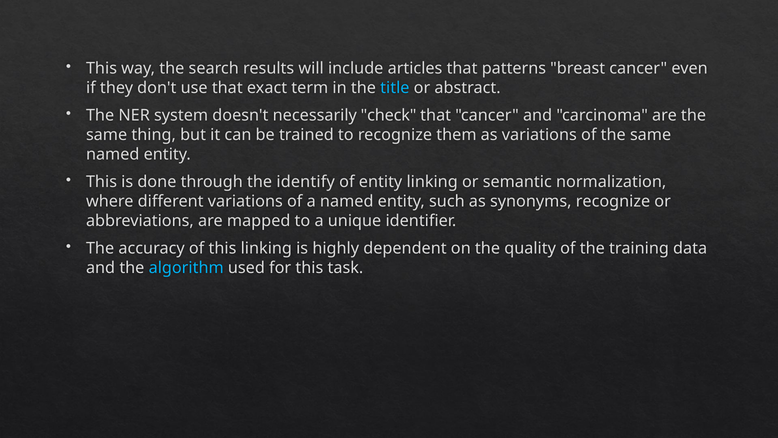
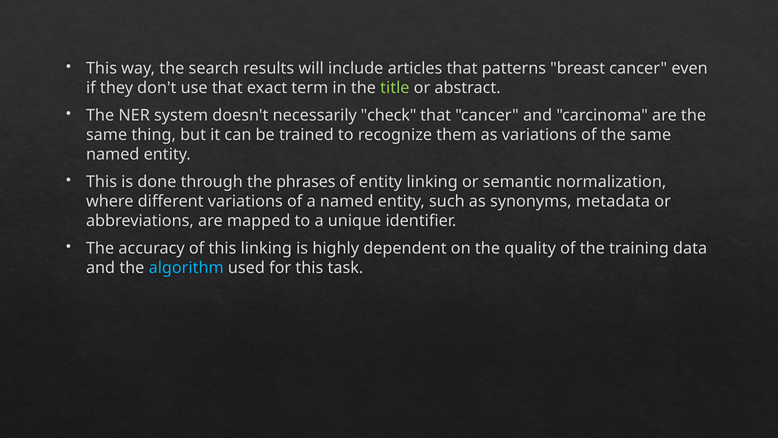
title colour: light blue -> light green
identify: identify -> phrases
synonyms recognize: recognize -> metadata
